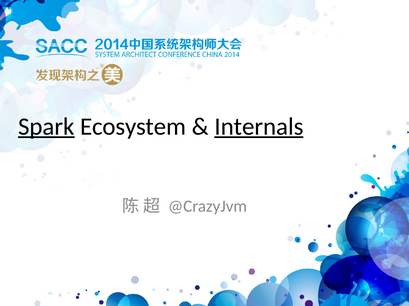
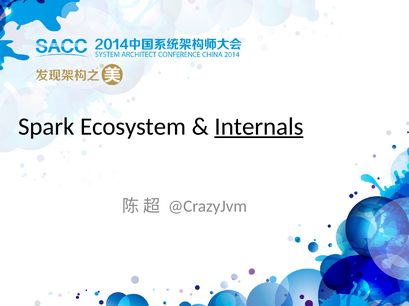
Spark underline: present -> none
